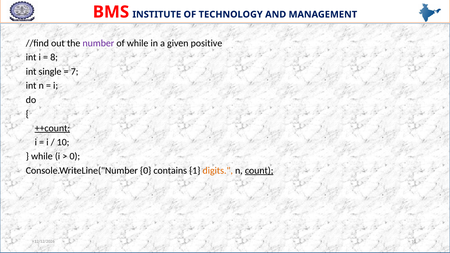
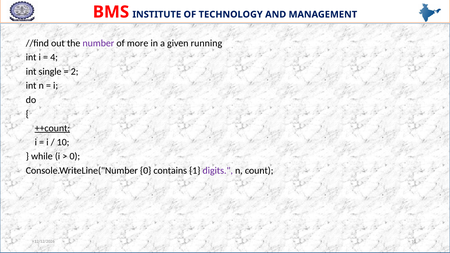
of while: while -> more
positive: positive -> running
8: 8 -> 4
7: 7 -> 2
digits colour: orange -> purple
count underline: present -> none
